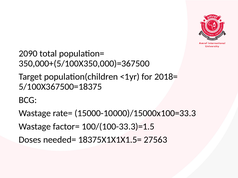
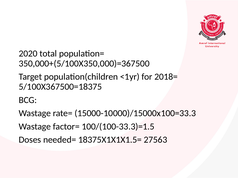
2090: 2090 -> 2020
